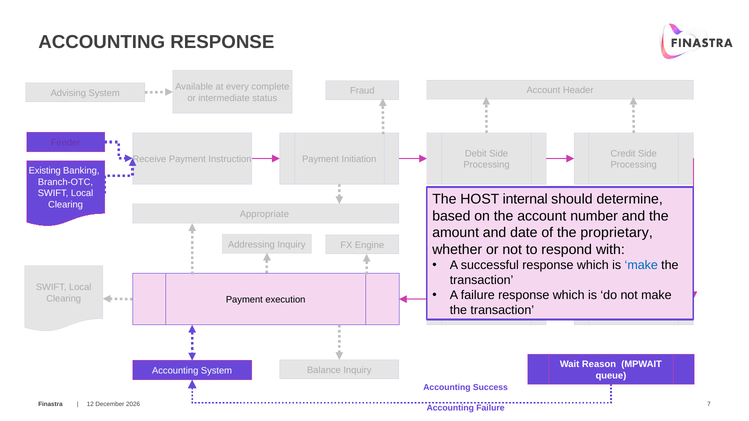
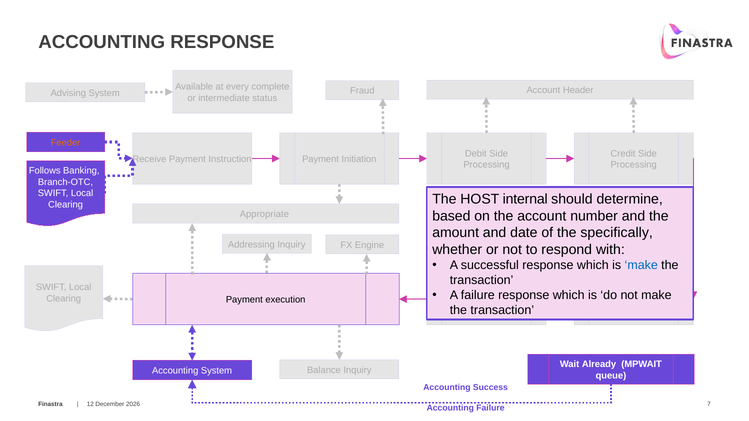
Feeder colour: purple -> orange
Existing: Existing -> Follows
proprietary: proprietary -> specifically
Reason: Reason -> Already
